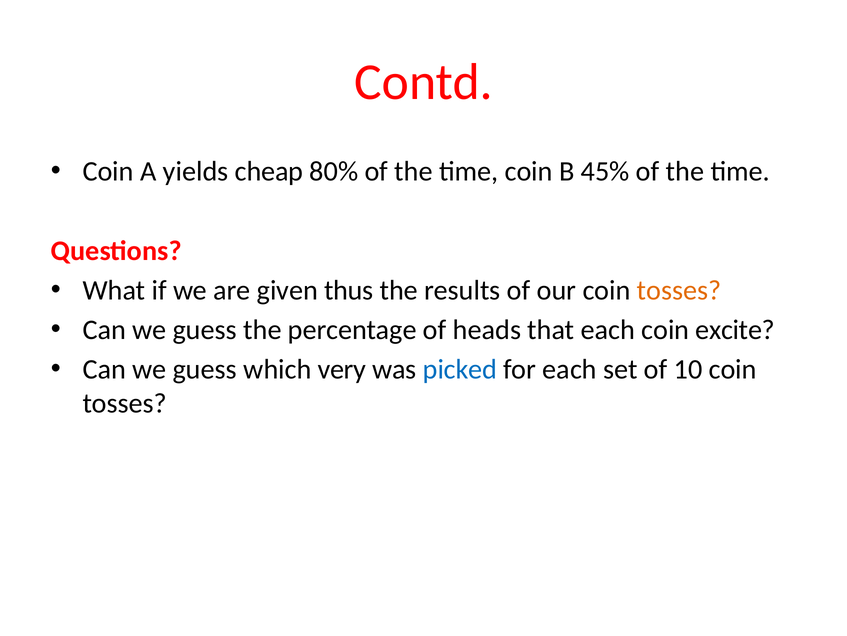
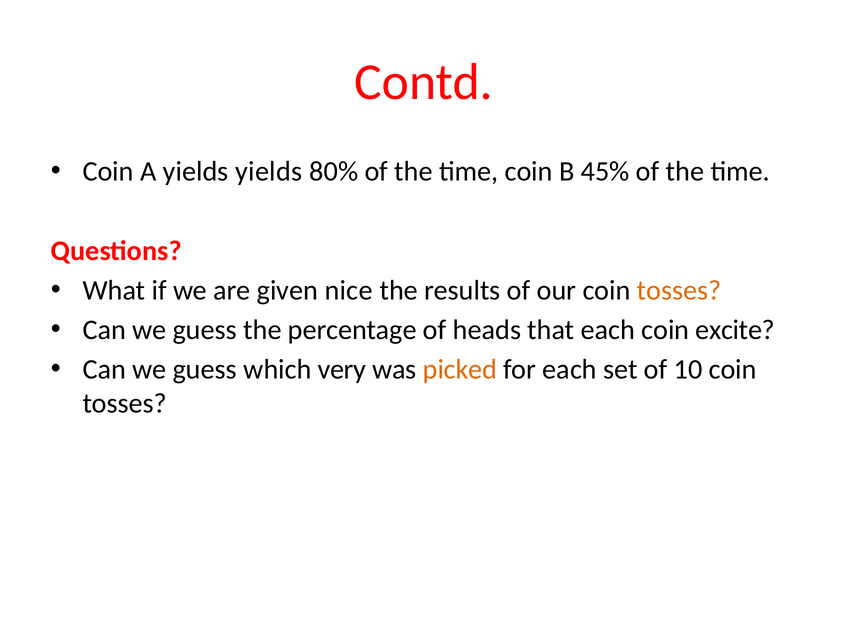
yields cheap: cheap -> yields
thus: thus -> nice
picked colour: blue -> orange
